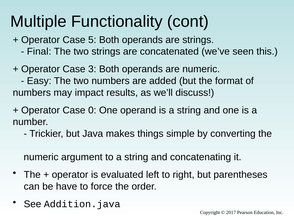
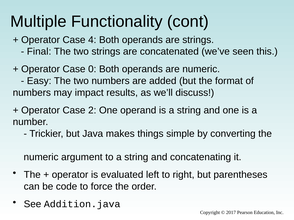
5: 5 -> 4
3: 3 -> 0
0: 0 -> 2
have: have -> code
